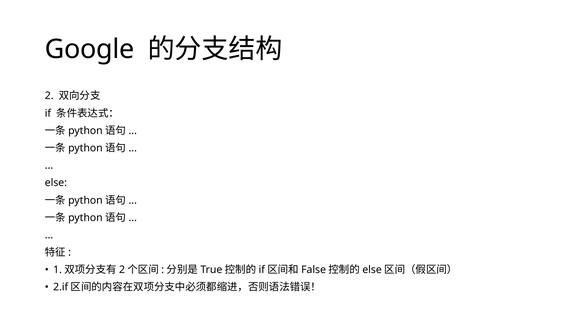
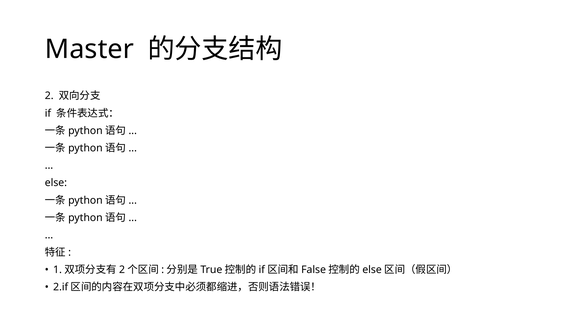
Google: Google -> Master
